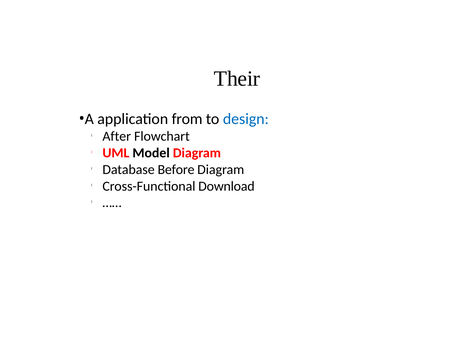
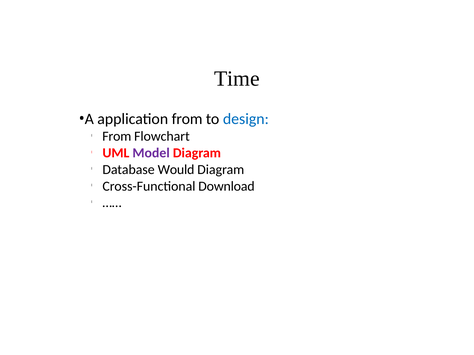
Their: Their -> Time
After at (117, 137): After -> From
Model colour: black -> purple
Before: Before -> Would
